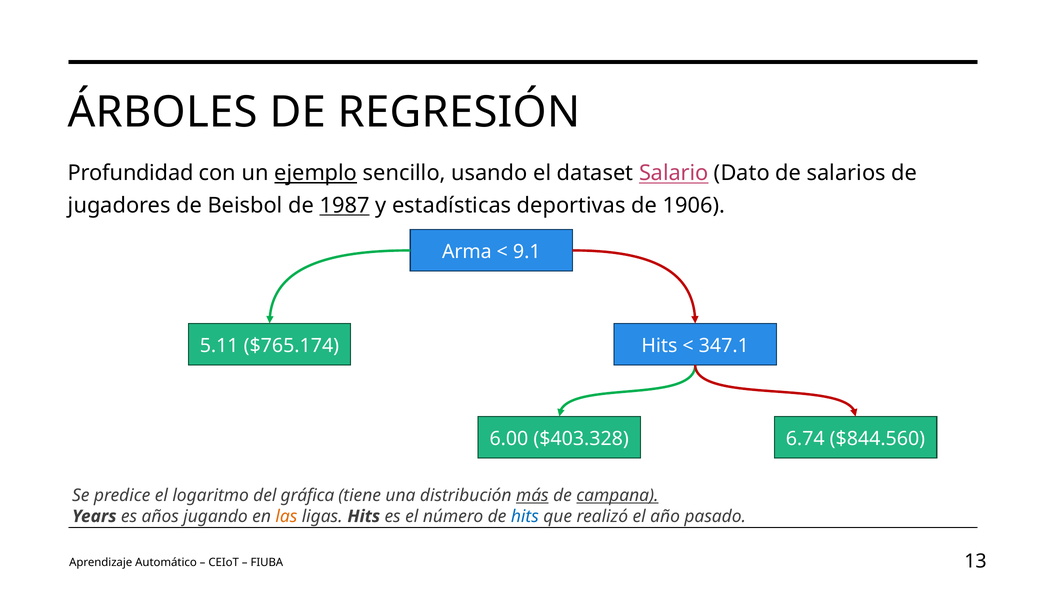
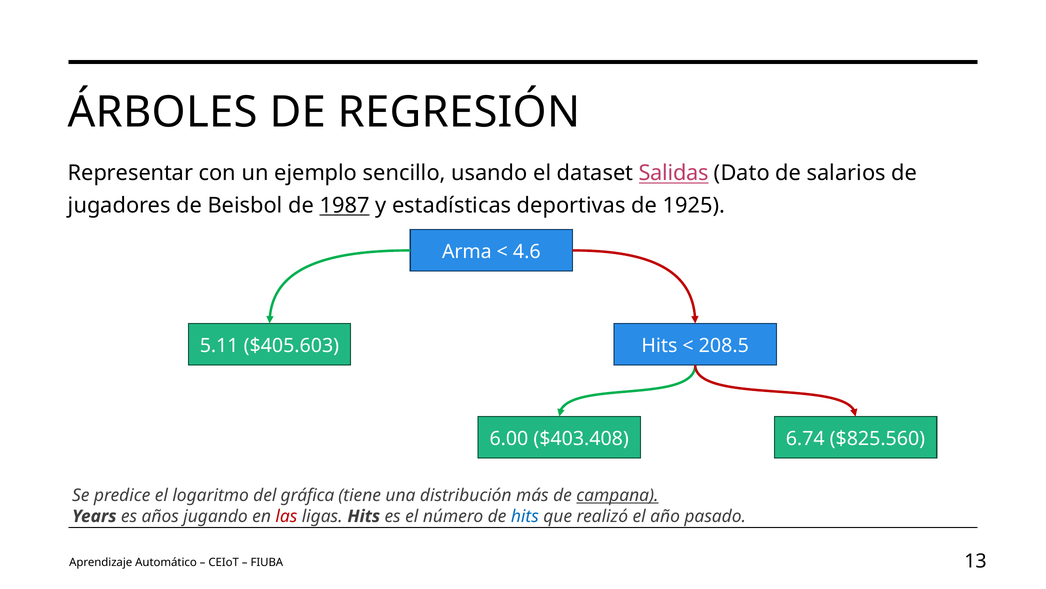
Profundidad: Profundidad -> Representar
ejemplo underline: present -> none
Salario: Salario -> Salidas
1906: 1906 -> 1925
9.1: 9.1 -> 4.6
$765.174: $765.174 -> $405.603
347.1: 347.1 -> 208.5
$403.328: $403.328 -> $403.408
$844.560: $844.560 -> $825.560
más underline: present -> none
las colour: orange -> red
